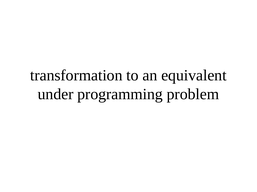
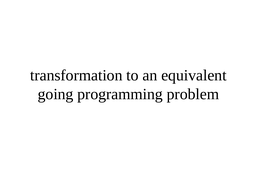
under: under -> going
